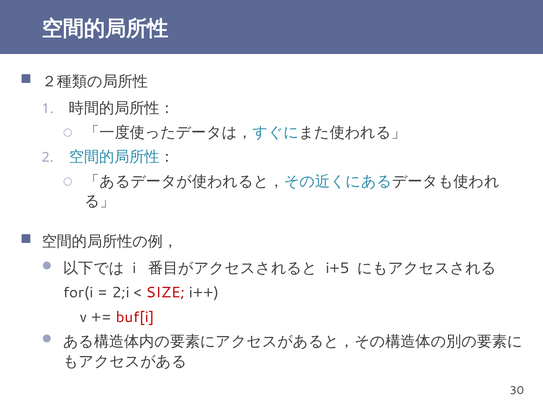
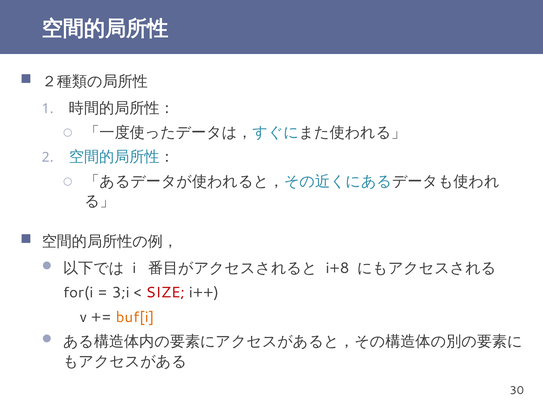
i+5: i+5 -> i+8
2;i: 2;i -> 3;i
buf[i colour: red -> orange
